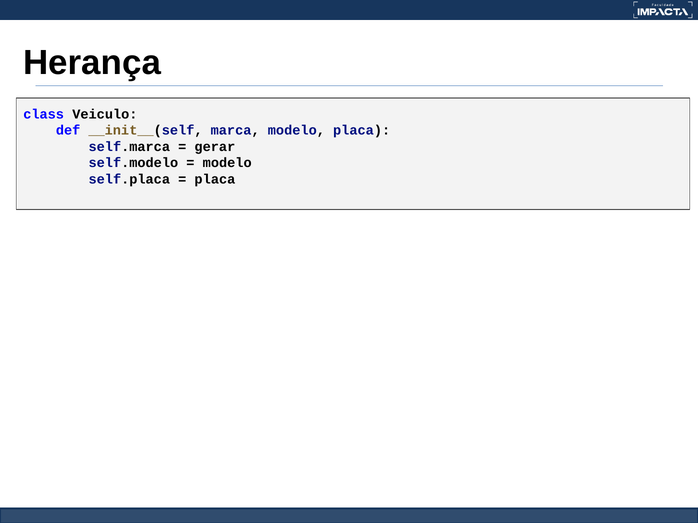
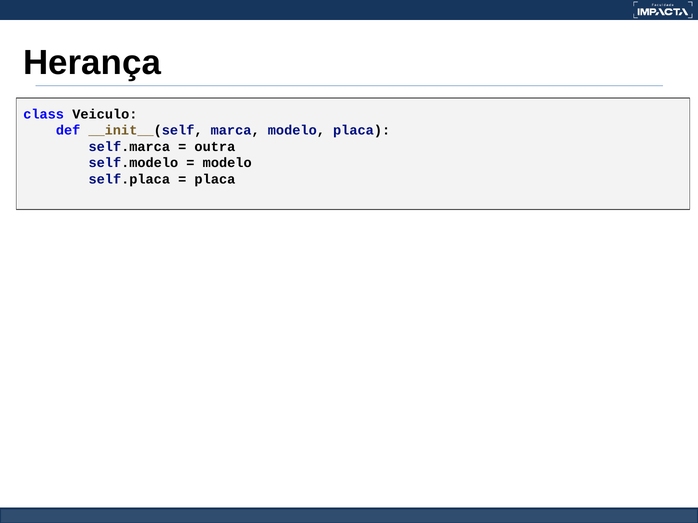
gerar: gerar -> outra
